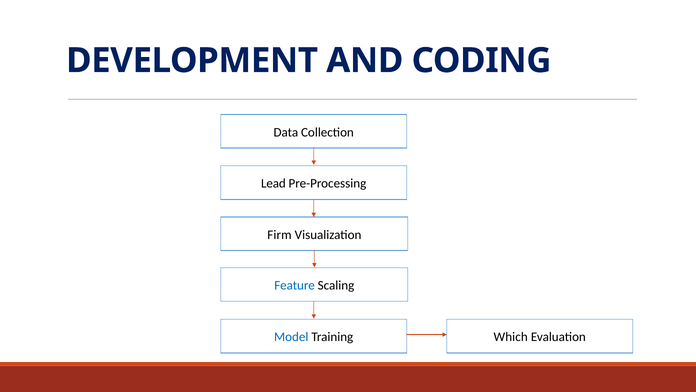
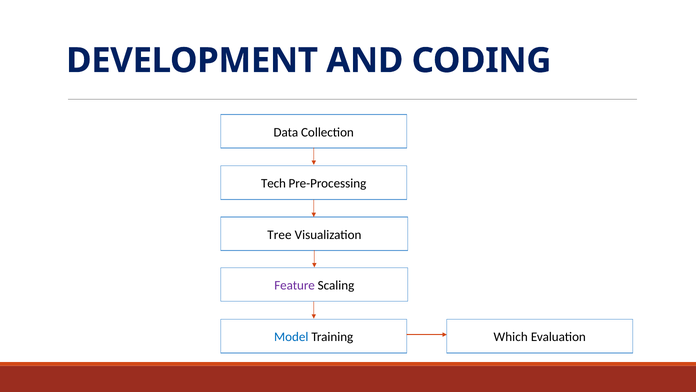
Lead: Lead -> Tech
Firm: Firm -> Tree
Feature colour: blue -> purple
